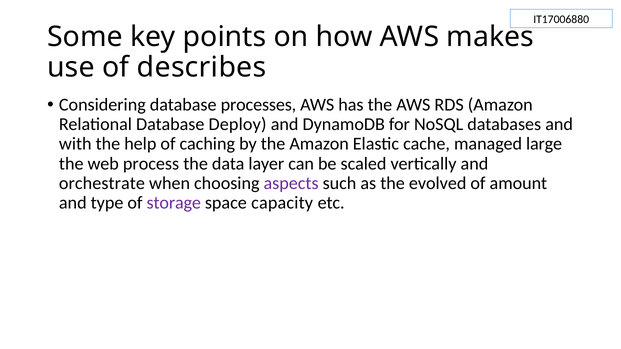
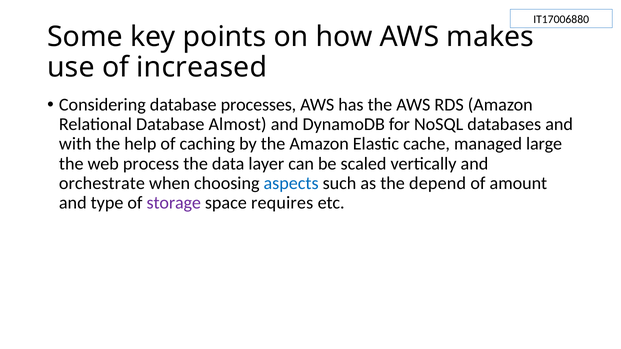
describes: describes -> increased
Deploy: Deploy -> Almost
aspects colour: purple -> blue
evolved: evolved -> depend
capacity: capacity -> requires
